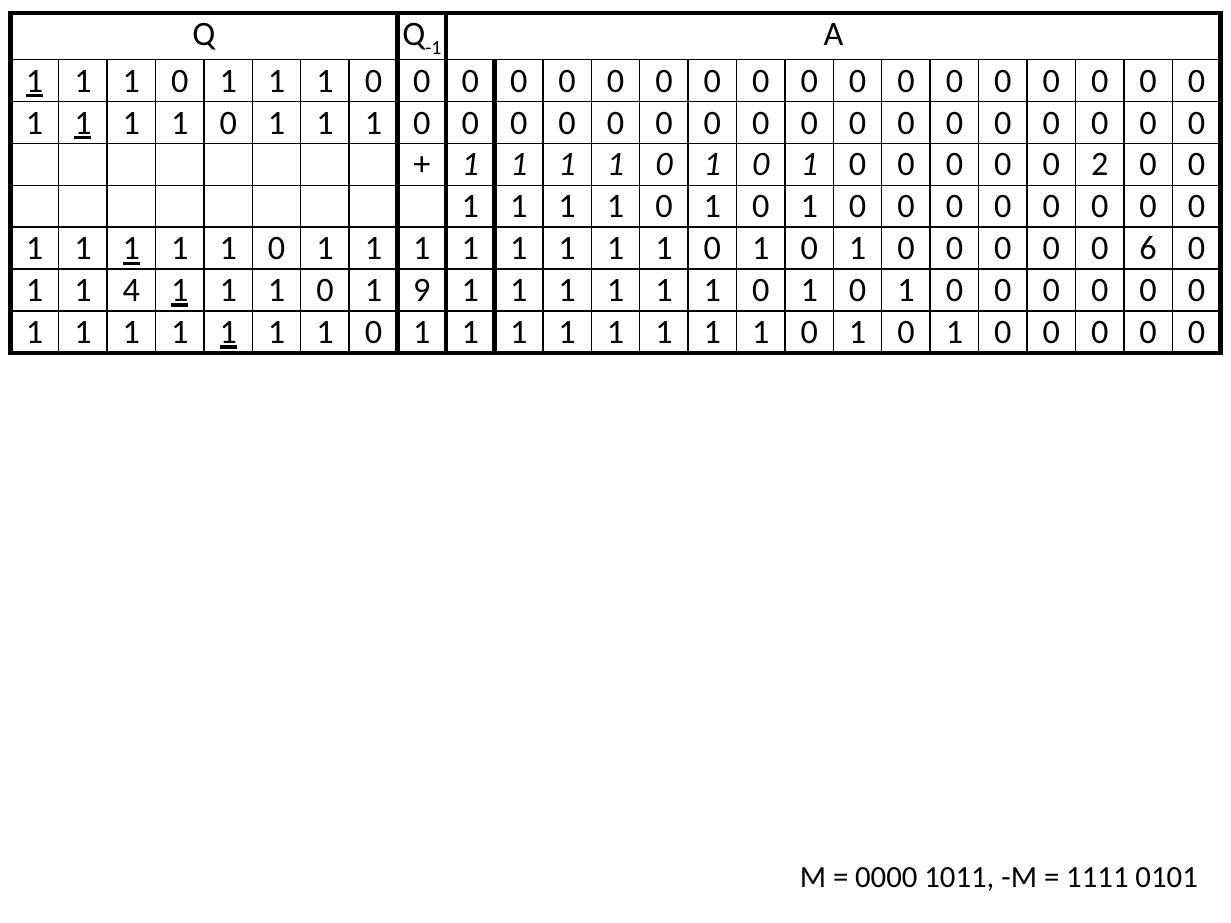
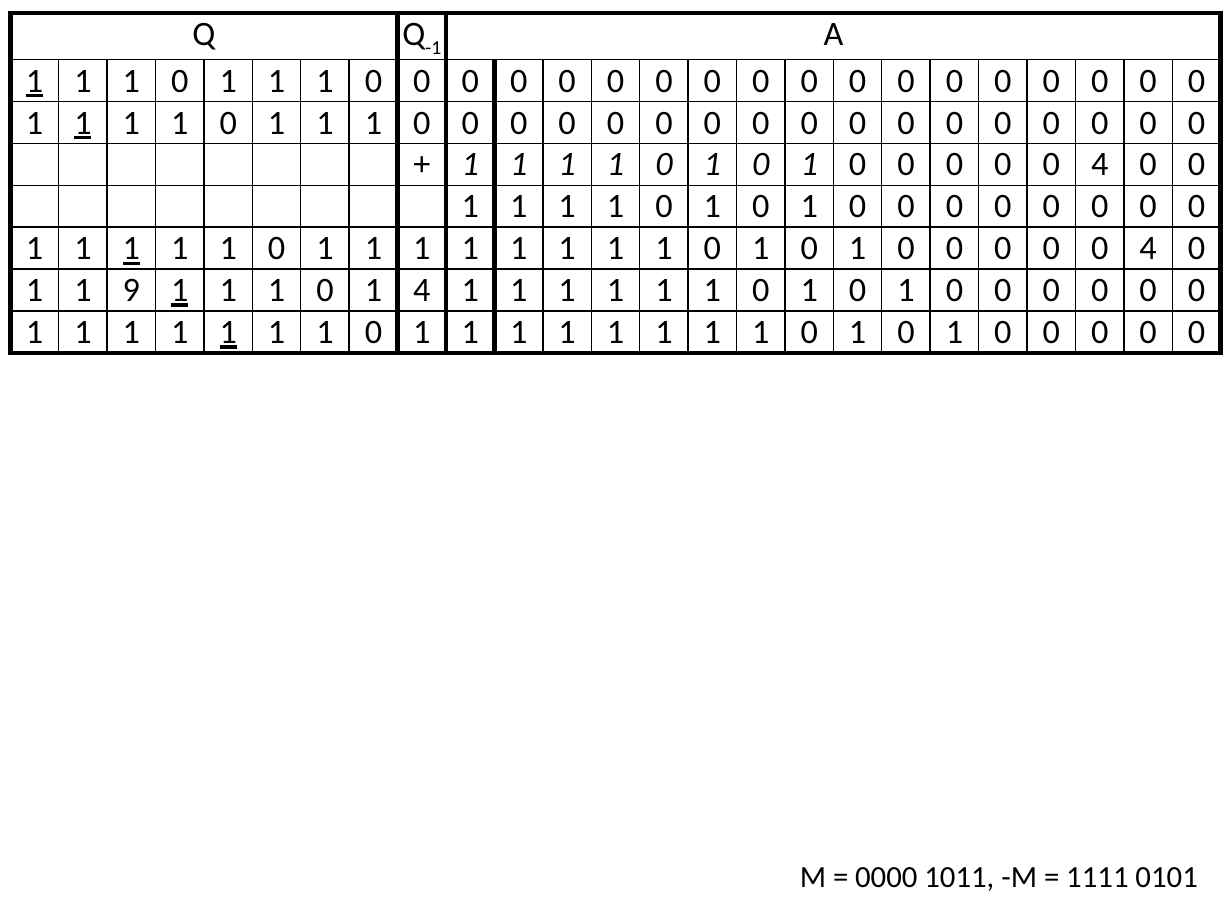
2 at (1100, 165): 2 -> 4
6 at (1148, 249): 6 -> 4
4: 4 -> 9
1 9: 9 -> 4
